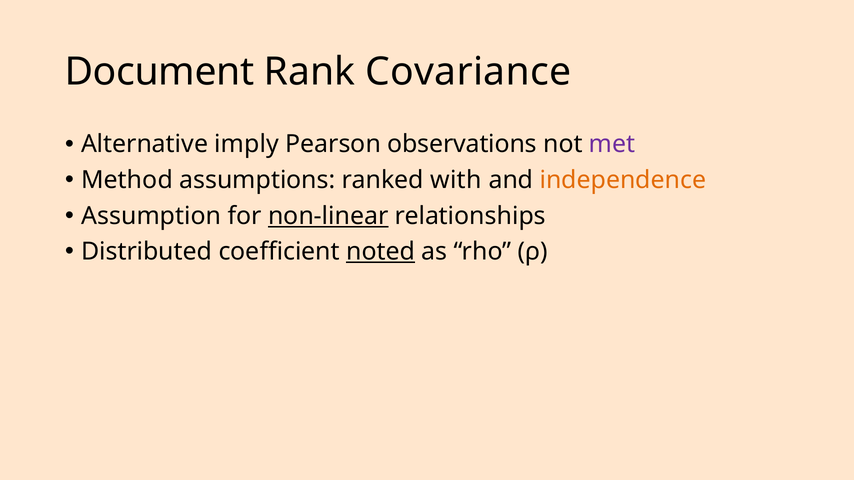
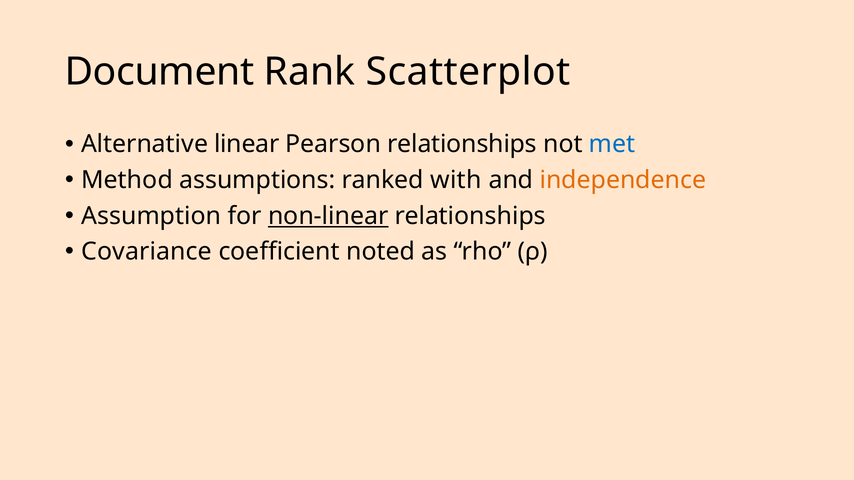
Covariance: Covariance -> Scatterplot
imply: imply -> linear
Pearson observations: observations -> relationships
met colour: purple -> blue
Distributed: Distributed -> Covariance
noted underline: present -> none
